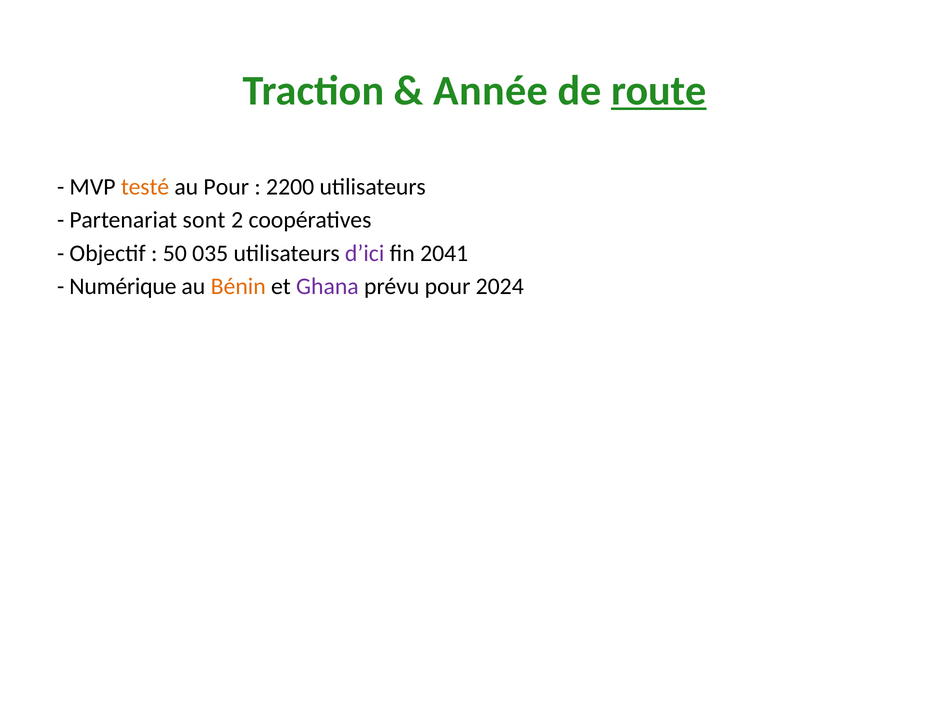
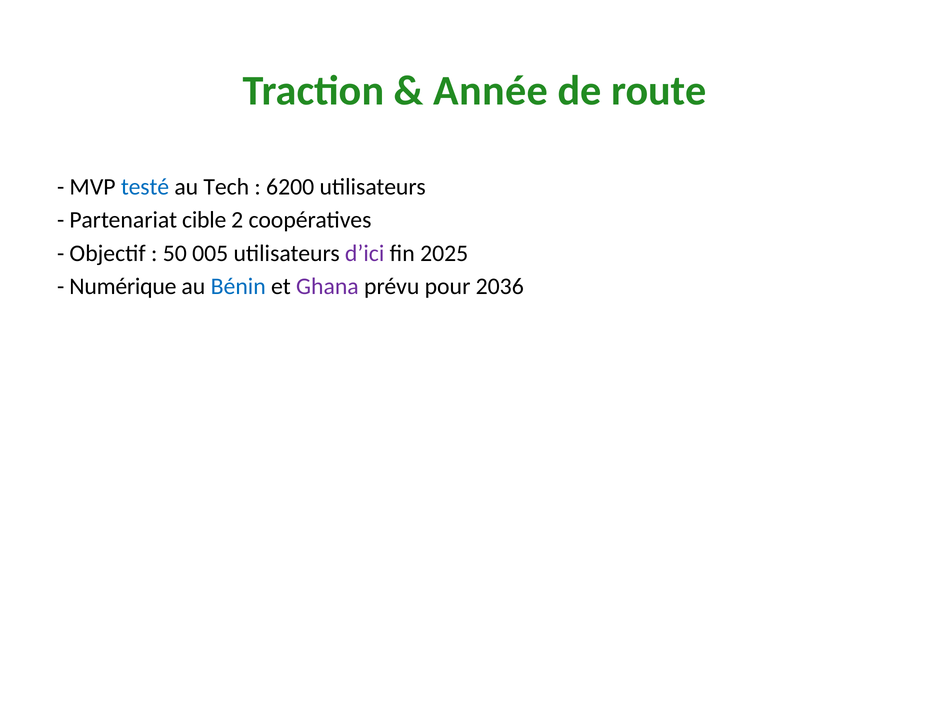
route underline: present -> none
testé colour: orange -> blue
au Pour: Pour -> Tech
2200: 2200 -> 6200
sont: sont -> cible
035: 035 -> 005
2041: 2041 -> 2025
Bénin colour: orange -> blue
2024: 2024 -> 2036
